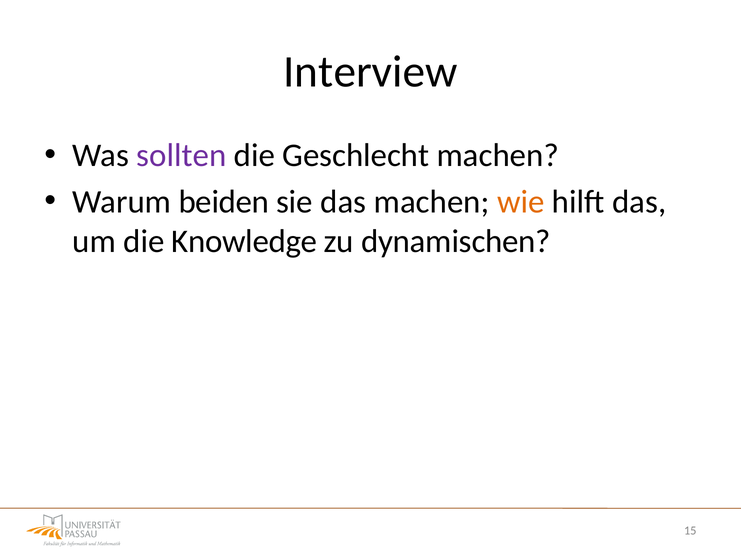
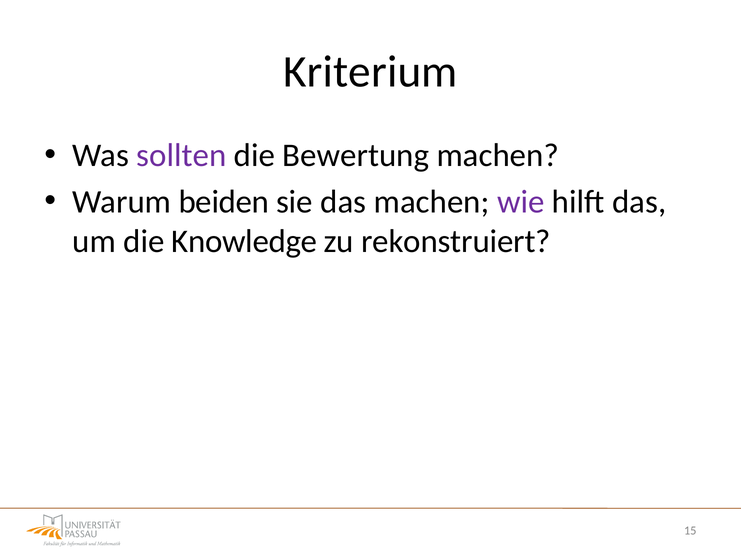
Interview: Interview -> Kriterium
Geschlecht: Geschlecht -> Bewertung
wie colour: orange -> purple
dynamischen: dynamischen -> rekonstruiert
